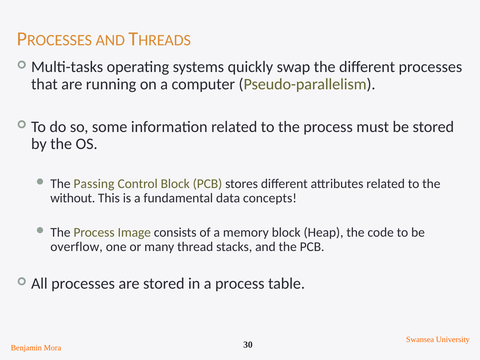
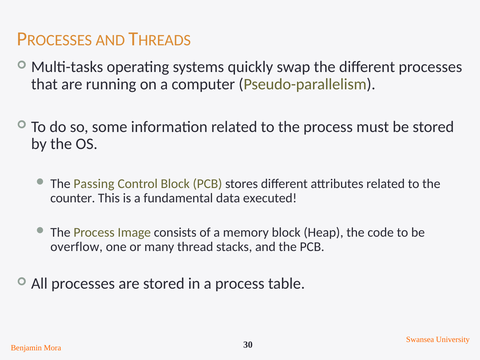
without: without -> counter
concepts: concepts -> executed
